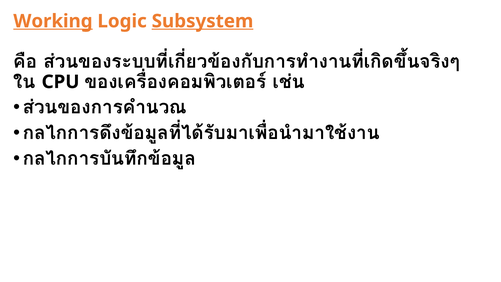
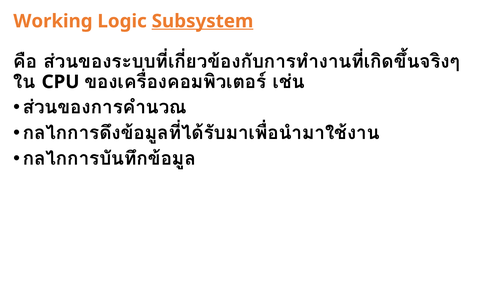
Working underline: present -> none
